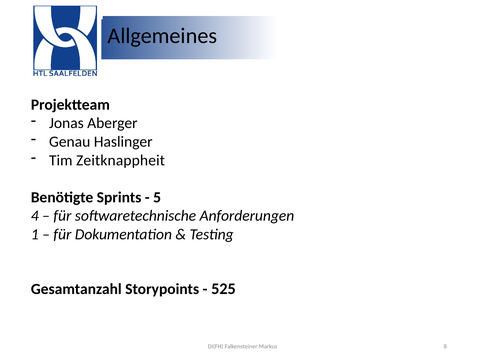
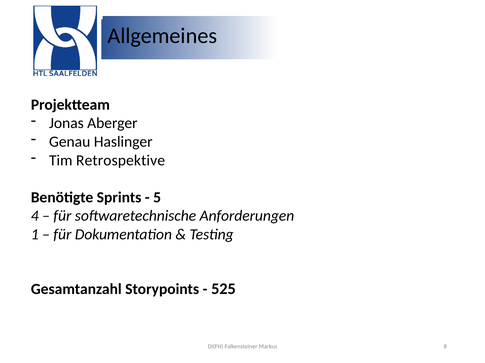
Zeitknappheit: Zeitknappheit -> Retrospektive
